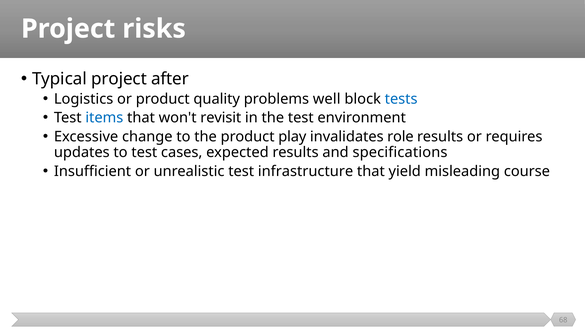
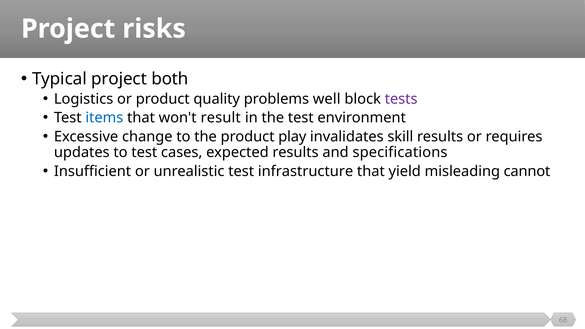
after: after -> both
tests colour: blue -> purple
revisit: revisit -> result
role: role -> skill
course: course -> cannot
